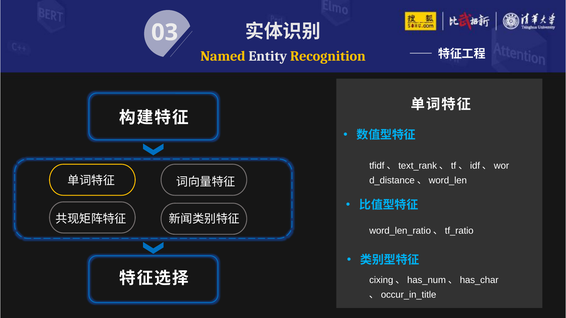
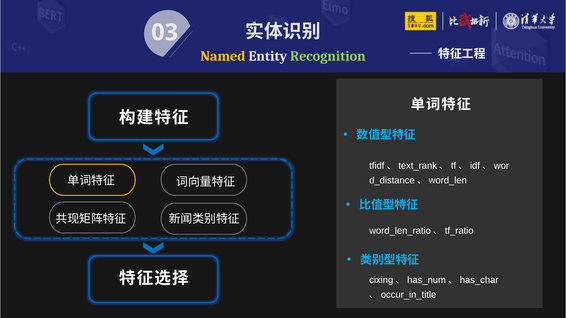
Recognition colour: yellow -> light green
